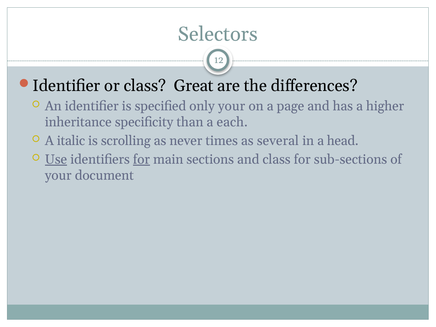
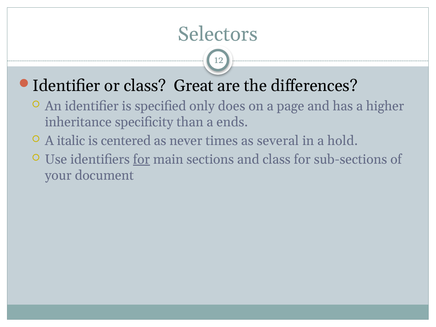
only your: your -> does
each: each -> ends
scrolling: scrolling -> centered
head: head -> hold
Use underline: present -> none
